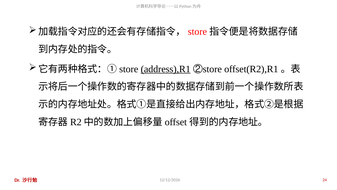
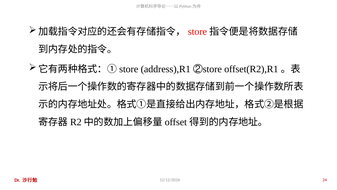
address),R1 underline: present -> none
